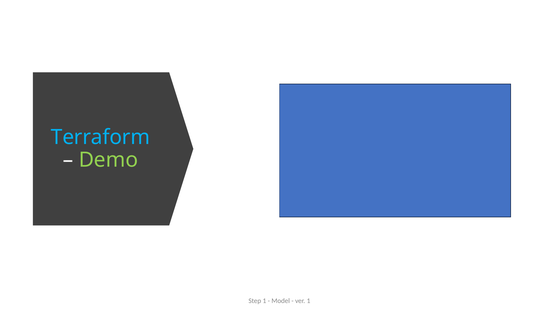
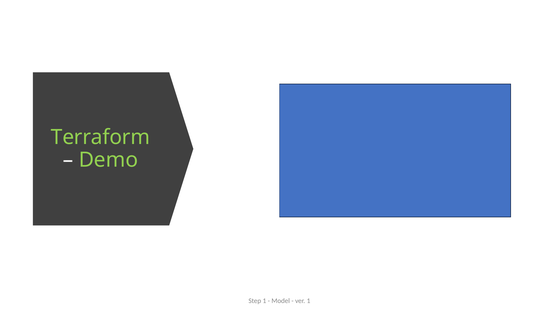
Terraform colour: light blue -> light green
